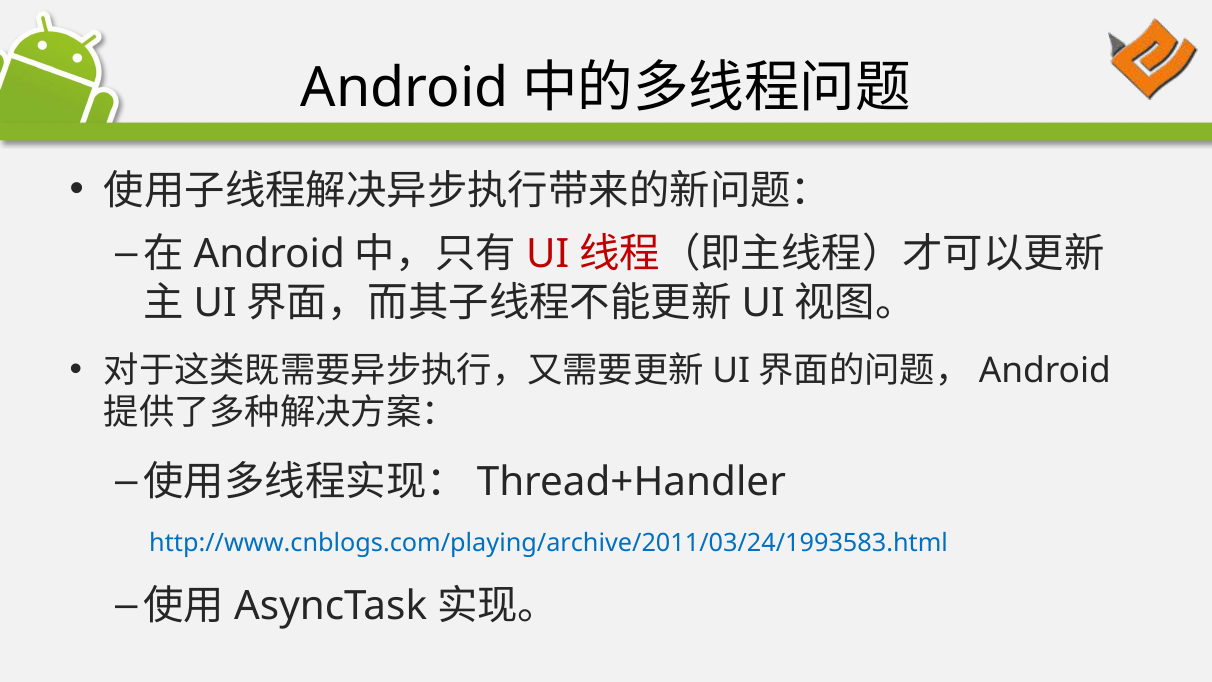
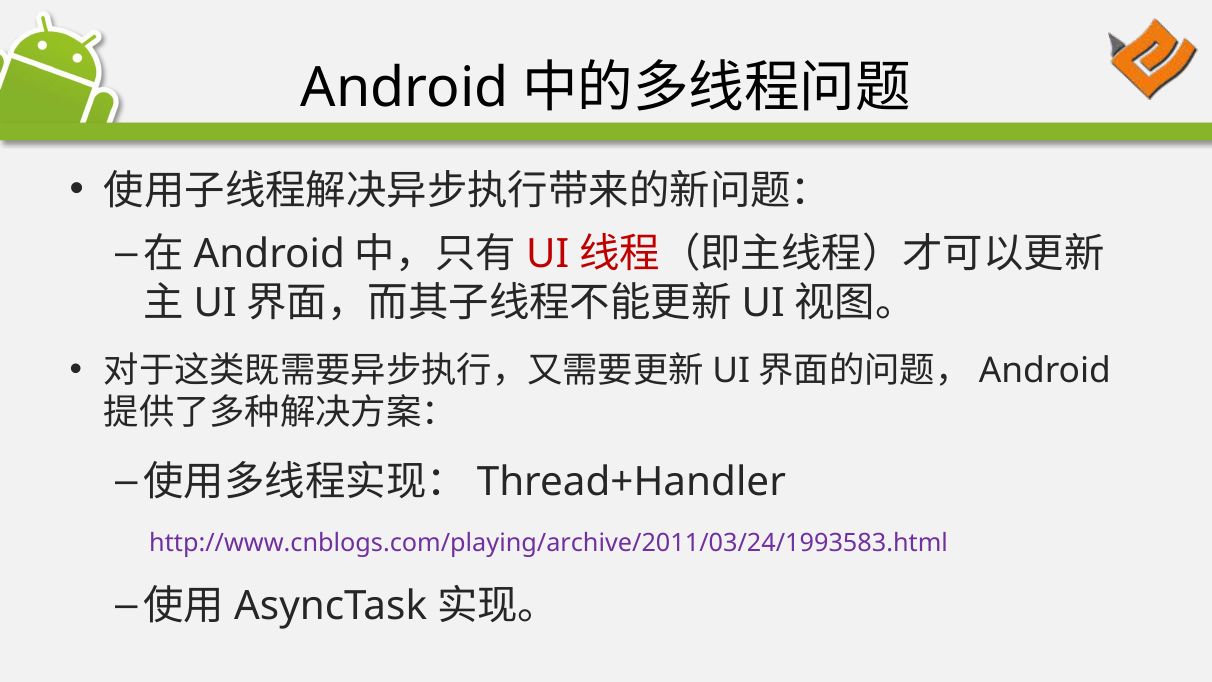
http://www.cnblogs.com/playing/archive/2011/03/24/1993583.html colour: blue -> purple
